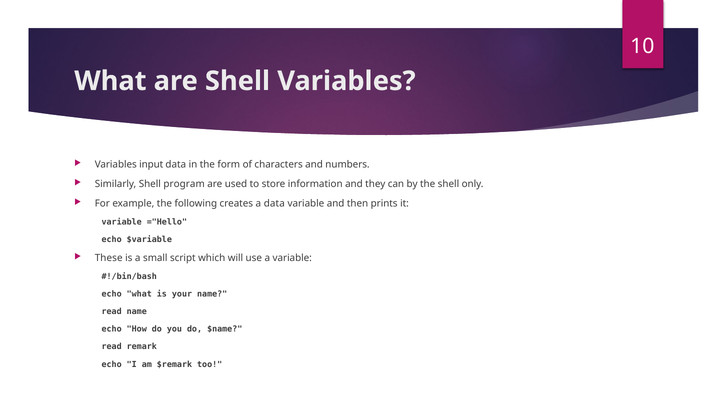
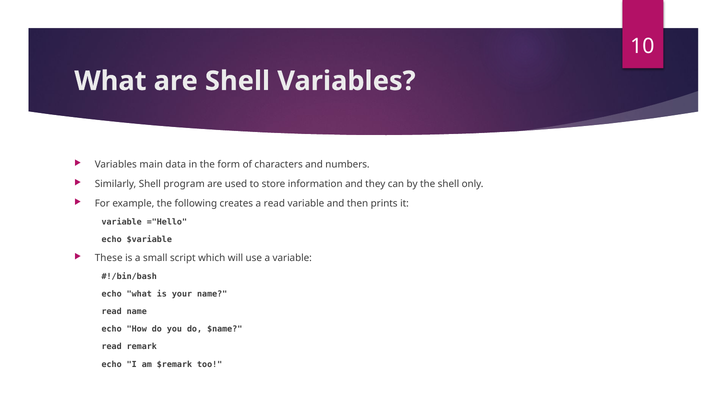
input: input -> main
a data: data -> read
